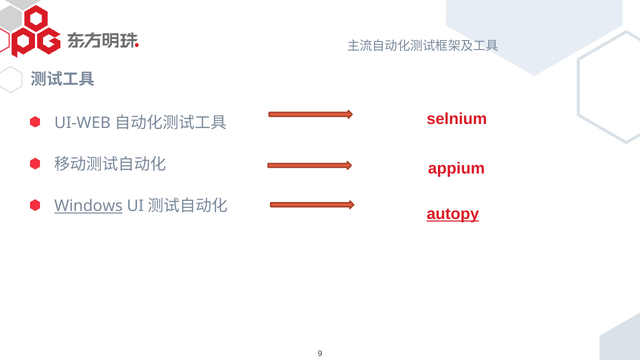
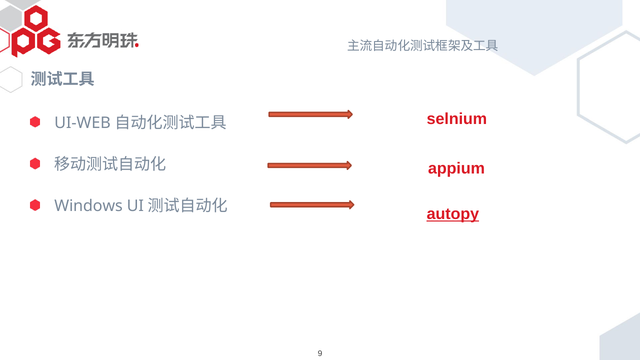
Windows underline: present -> none
